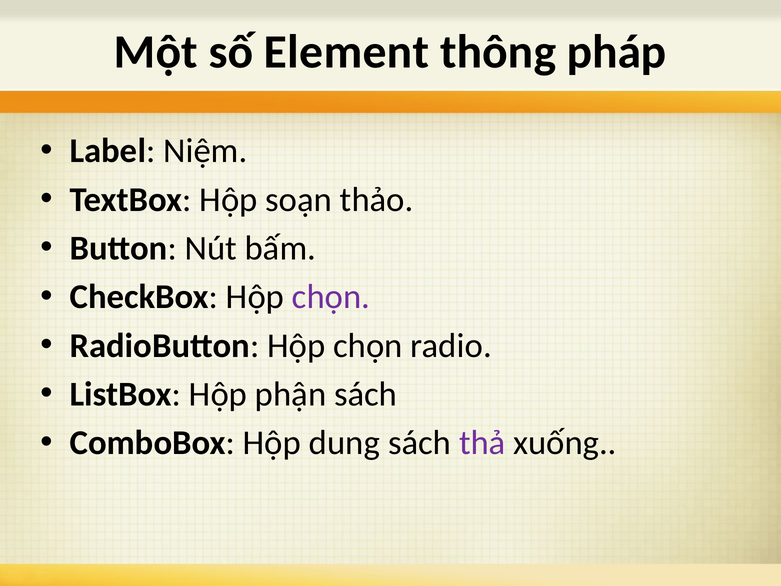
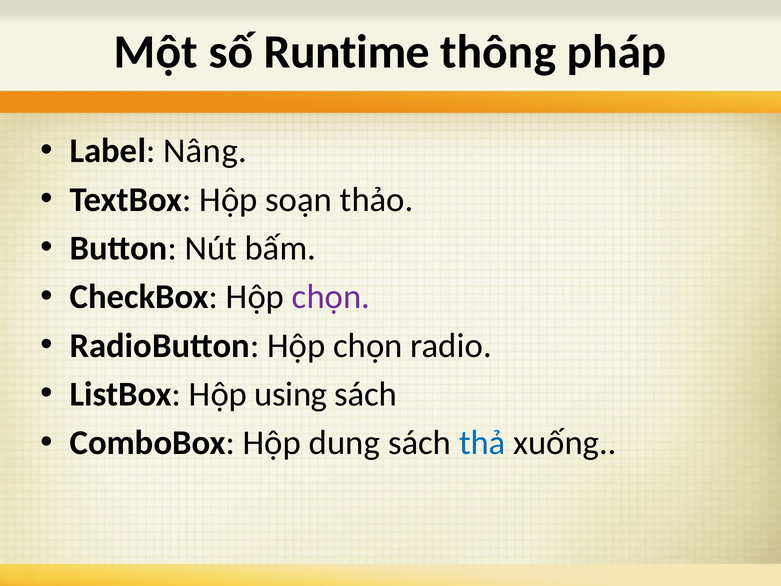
Element: Element -> Runtime
Niệm: Niệm -> Nâng
phận: phận -> using
thả colour: purple -> blue
